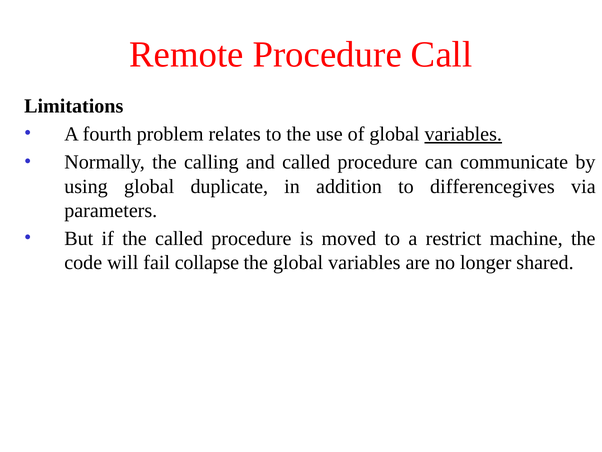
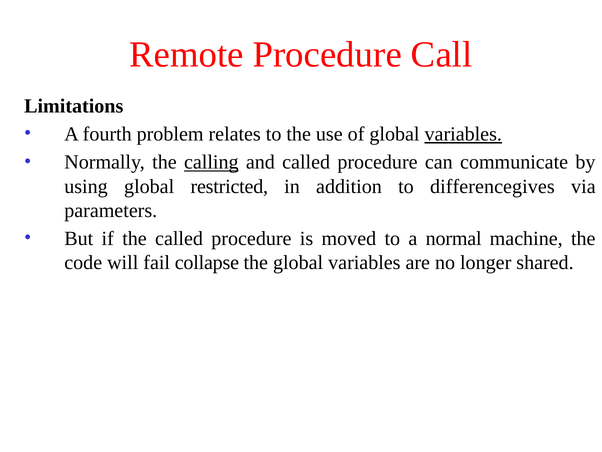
calling underline: none -> present
duplicate: duplicate -> restricted
restrict: restrict -> normal
